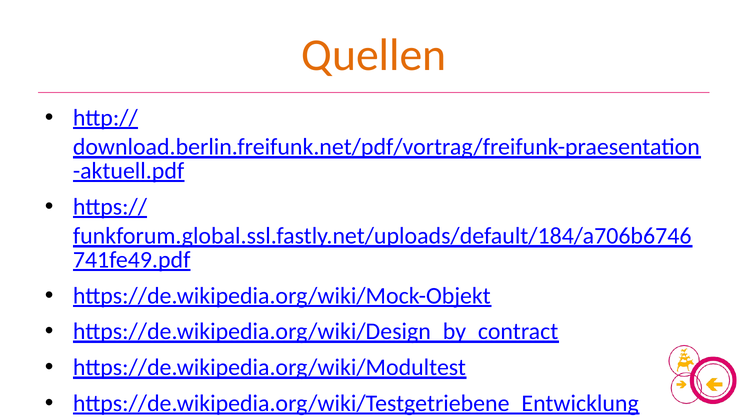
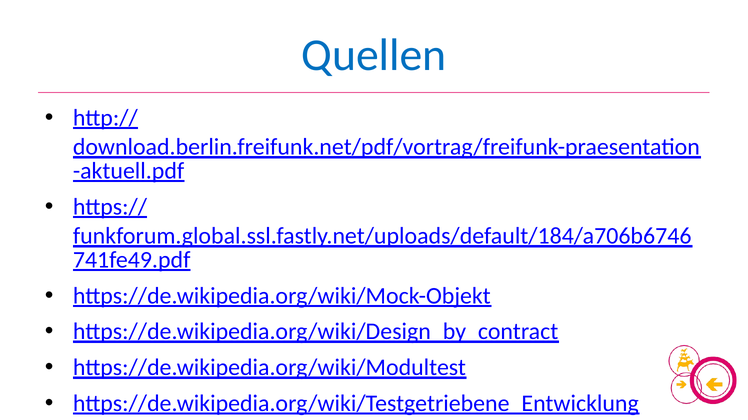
Quellen colour: orange -> blue
